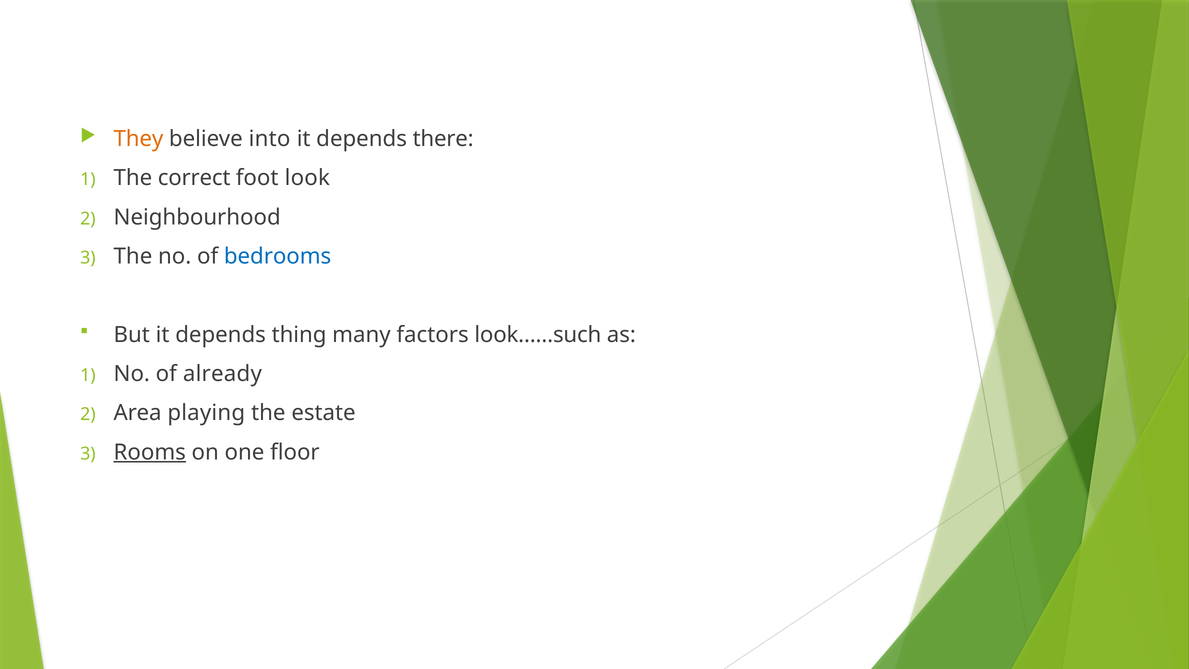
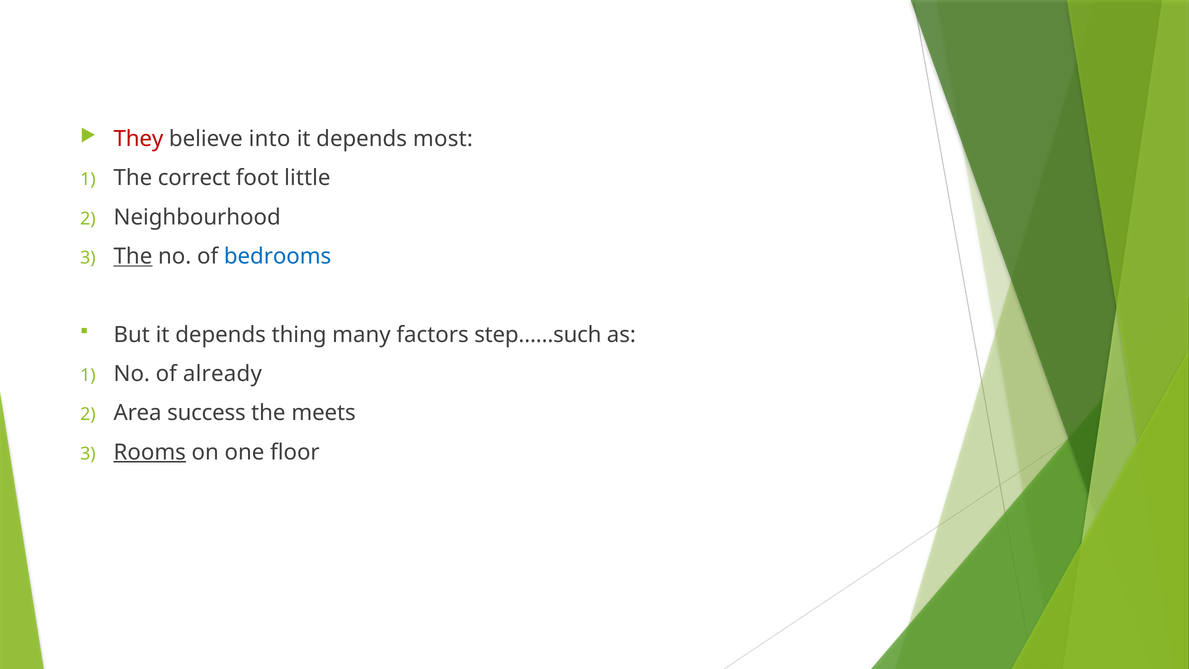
They colour: orange -> red
there: there -> most
look: look -> little
The at (133, 256) underline: none -> present
look……such: look……such -> step……such
playing: playing -> success
estate: estate -> meets
